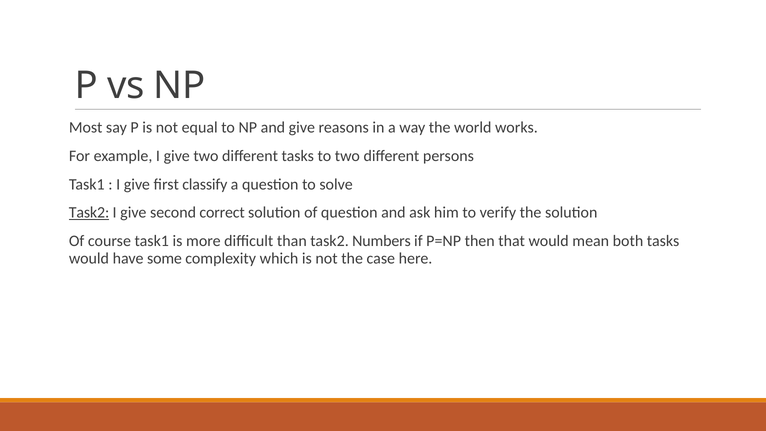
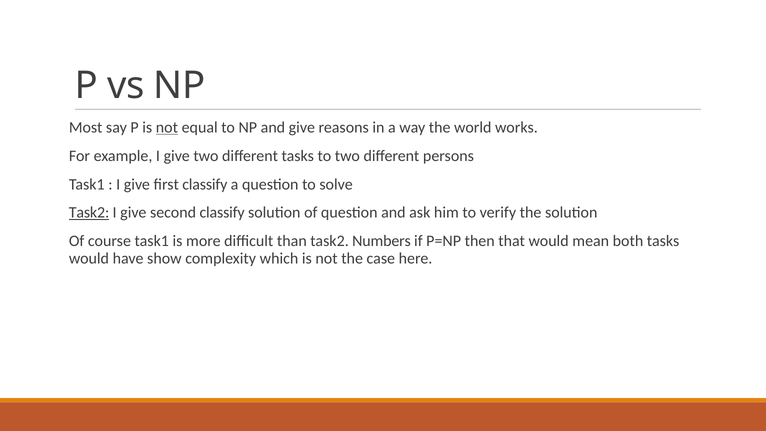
not at (167, 127) underline: none -> present
second correct: correct -> classify
some: some -> show
